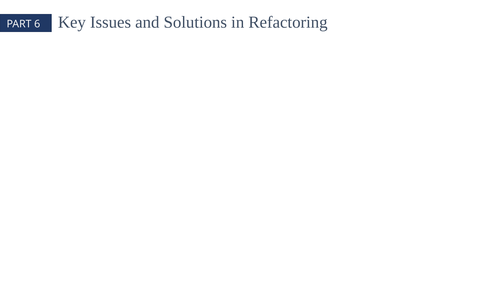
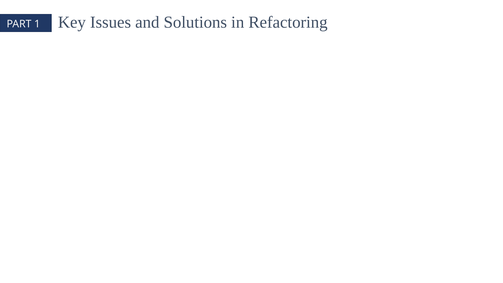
6: 6 -> 1
